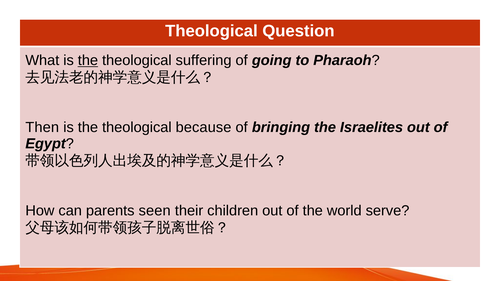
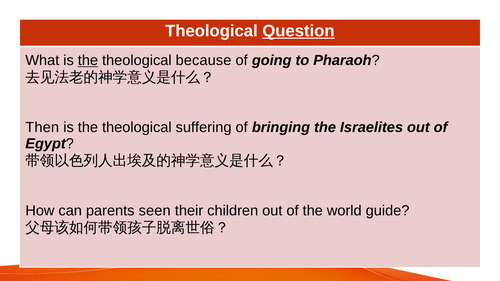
Question underline: none -> present
suffering: suffering -> because
because: because -> suffering
serve: serve -> guide
